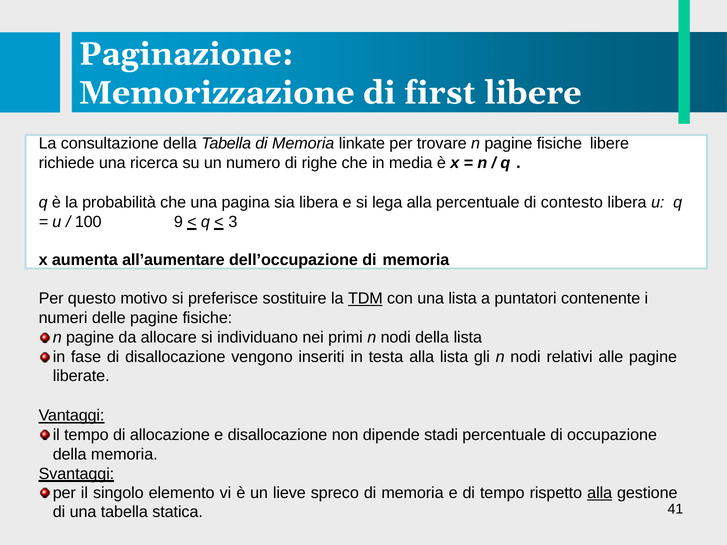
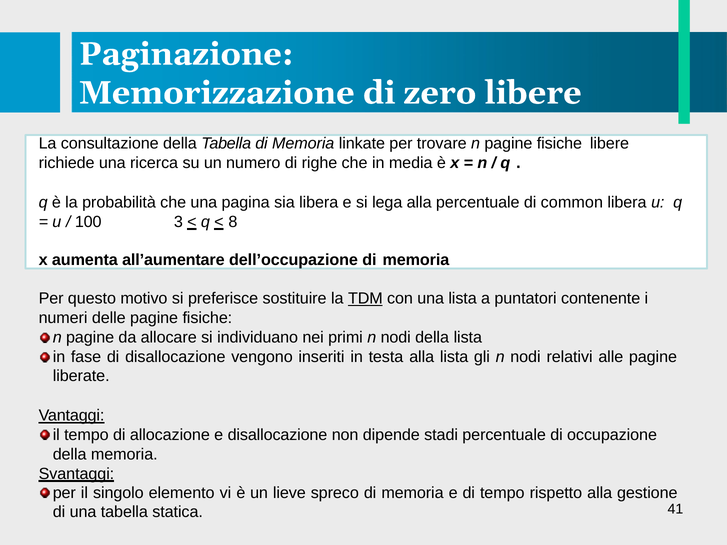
first: first -> zero
contesto: contesto -> common
9: 9 -> 3
3: 3 -> 8
alla at (600, 493) underline: present -> none
